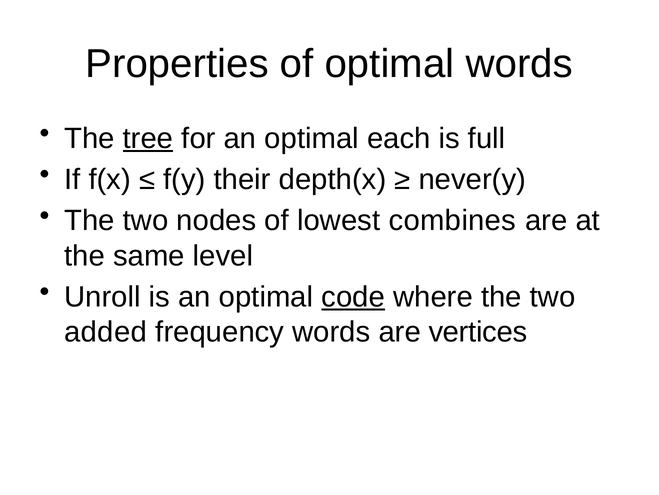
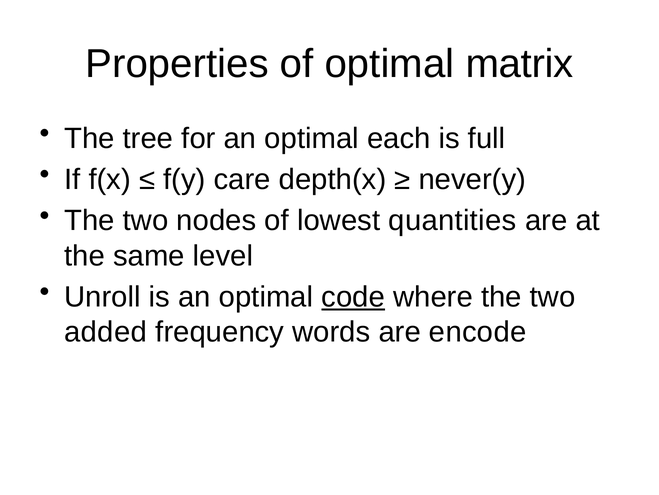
optimal words: words -> matrix
tree underline: present -> none
their: their -> care
combines: combines -> quantities
vertices: vertices -> encode
